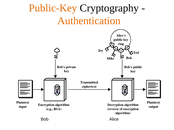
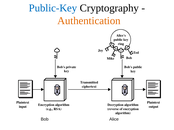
Public-Key colour: orange -> blue
